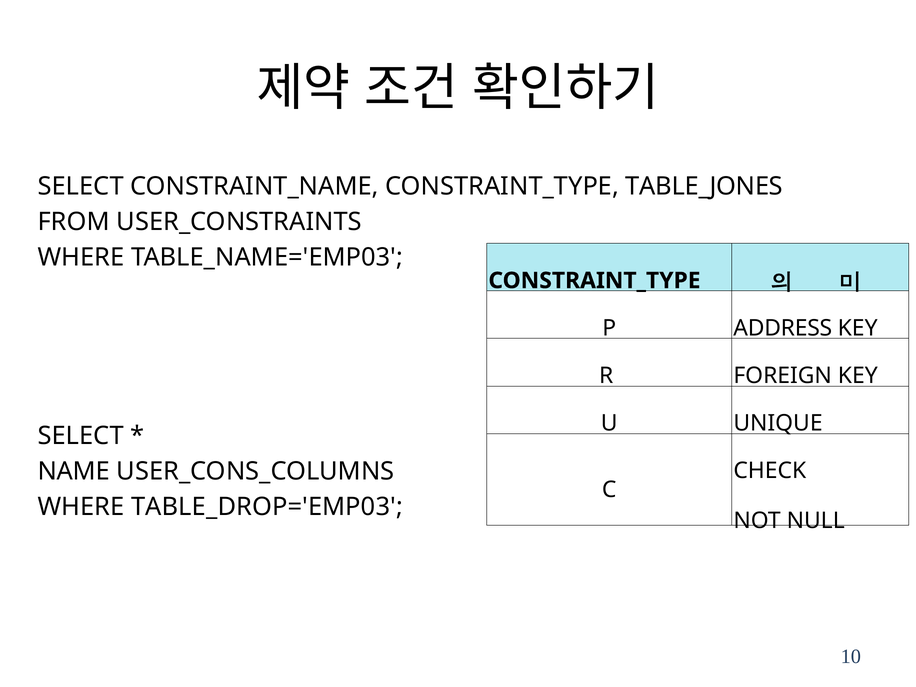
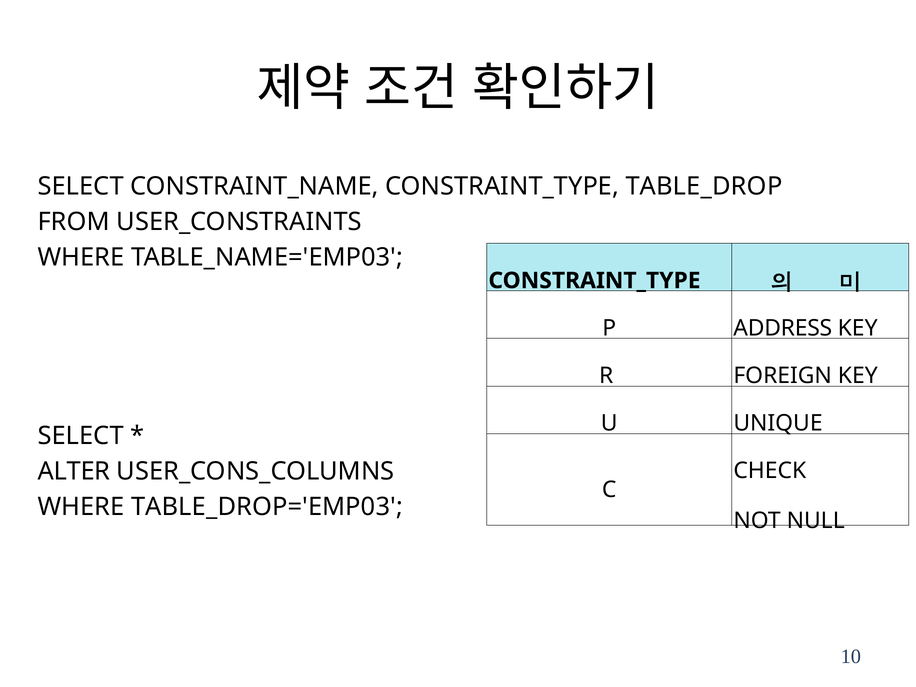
TABLE_JONES: TABLE_JONES -> TABLE_DROP
NAME: NAME -> ALTER
